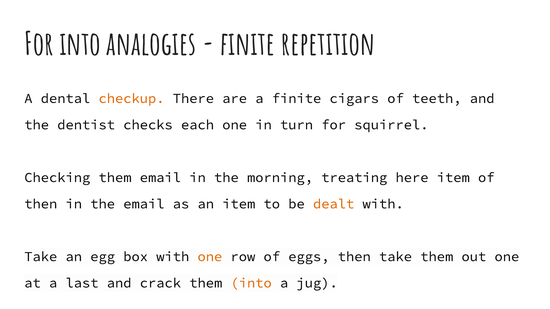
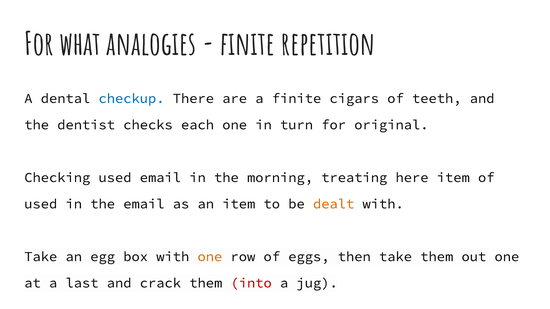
For into: into -> what
checkup colour: orange -> blue
squirrel: squirrel -> original
Checking them: them -> used
then at (41, 204): then -> used
into at (251, 283) colour: orange -> red
